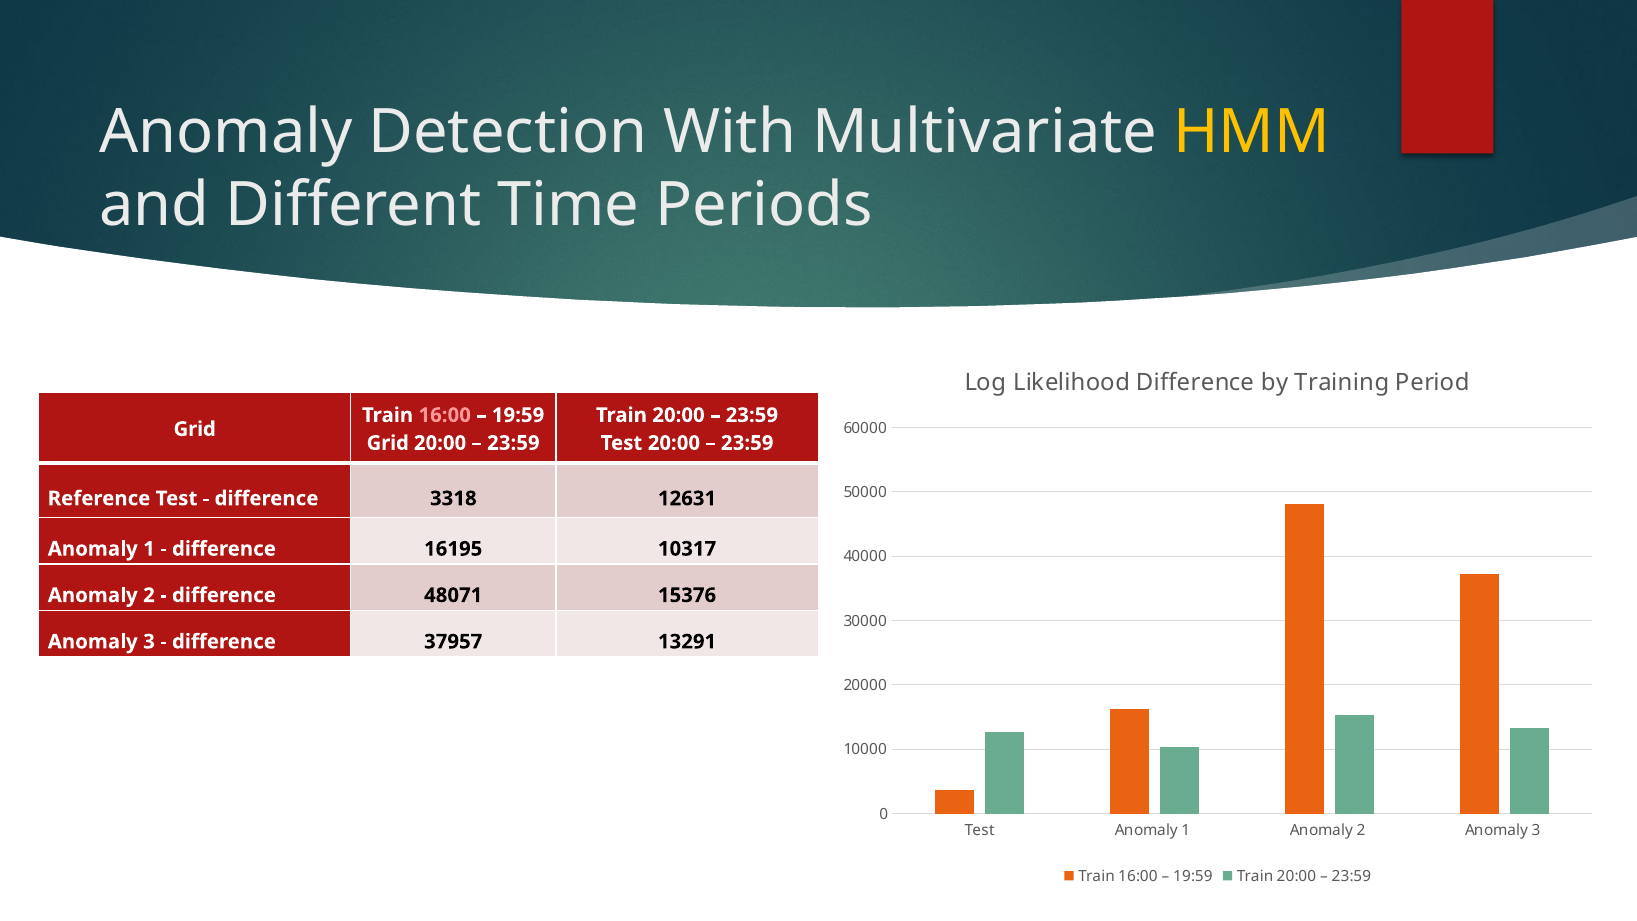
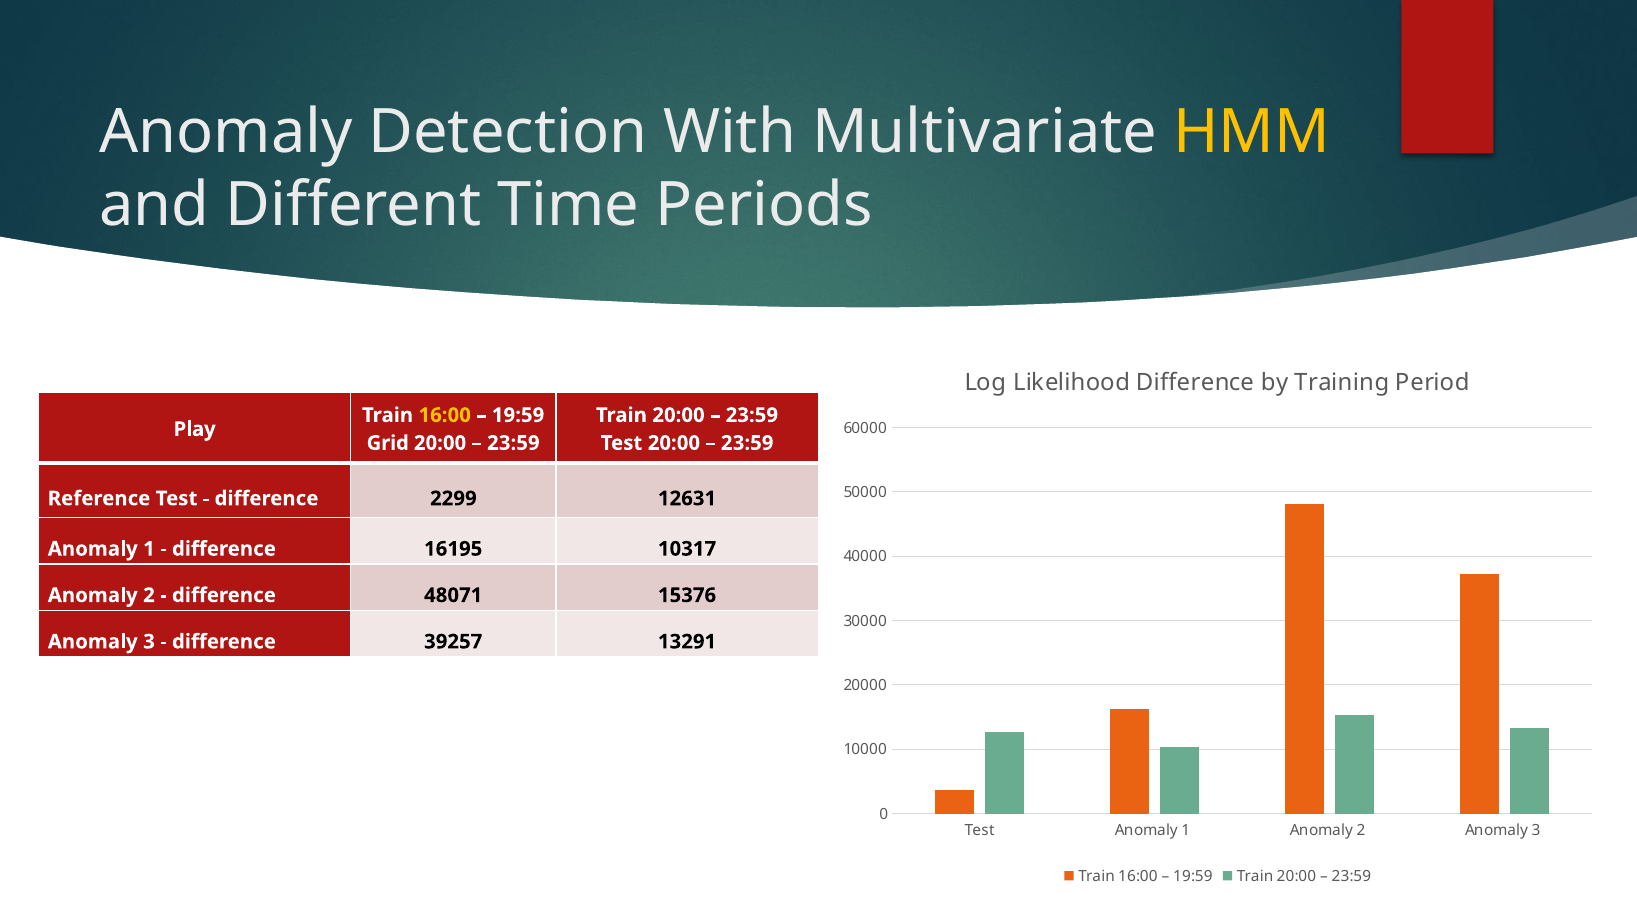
16:00 at (445, 415) colour: pink -> yellow
Grid at (195, 429): Grid -> Play
3318: 3318 -> 2299
37957: 37957 -> 39257
